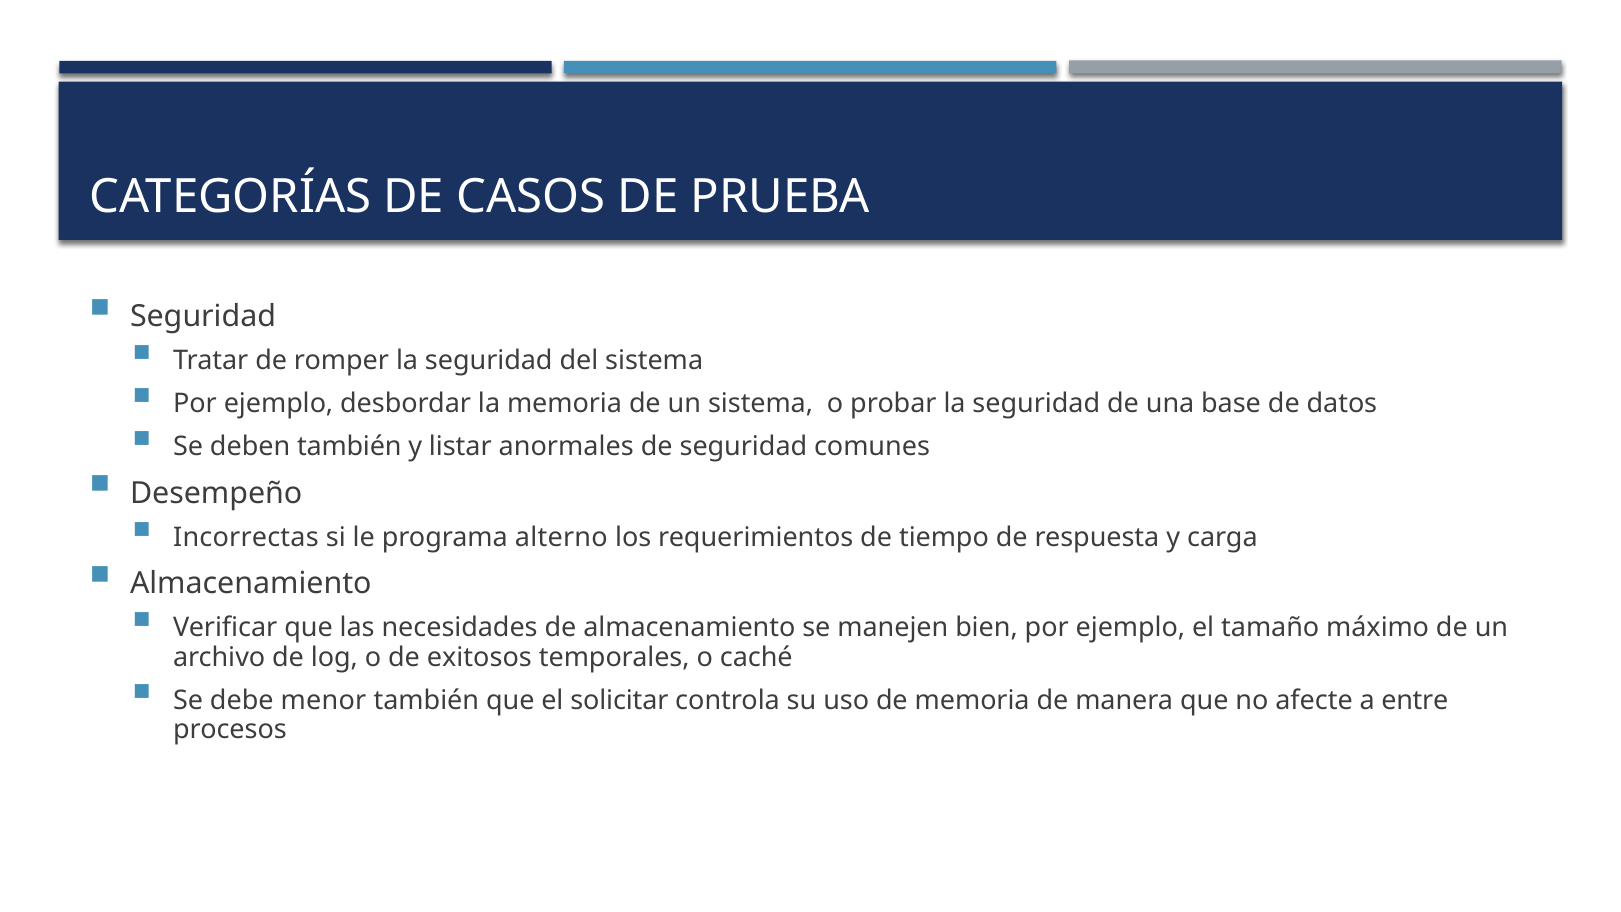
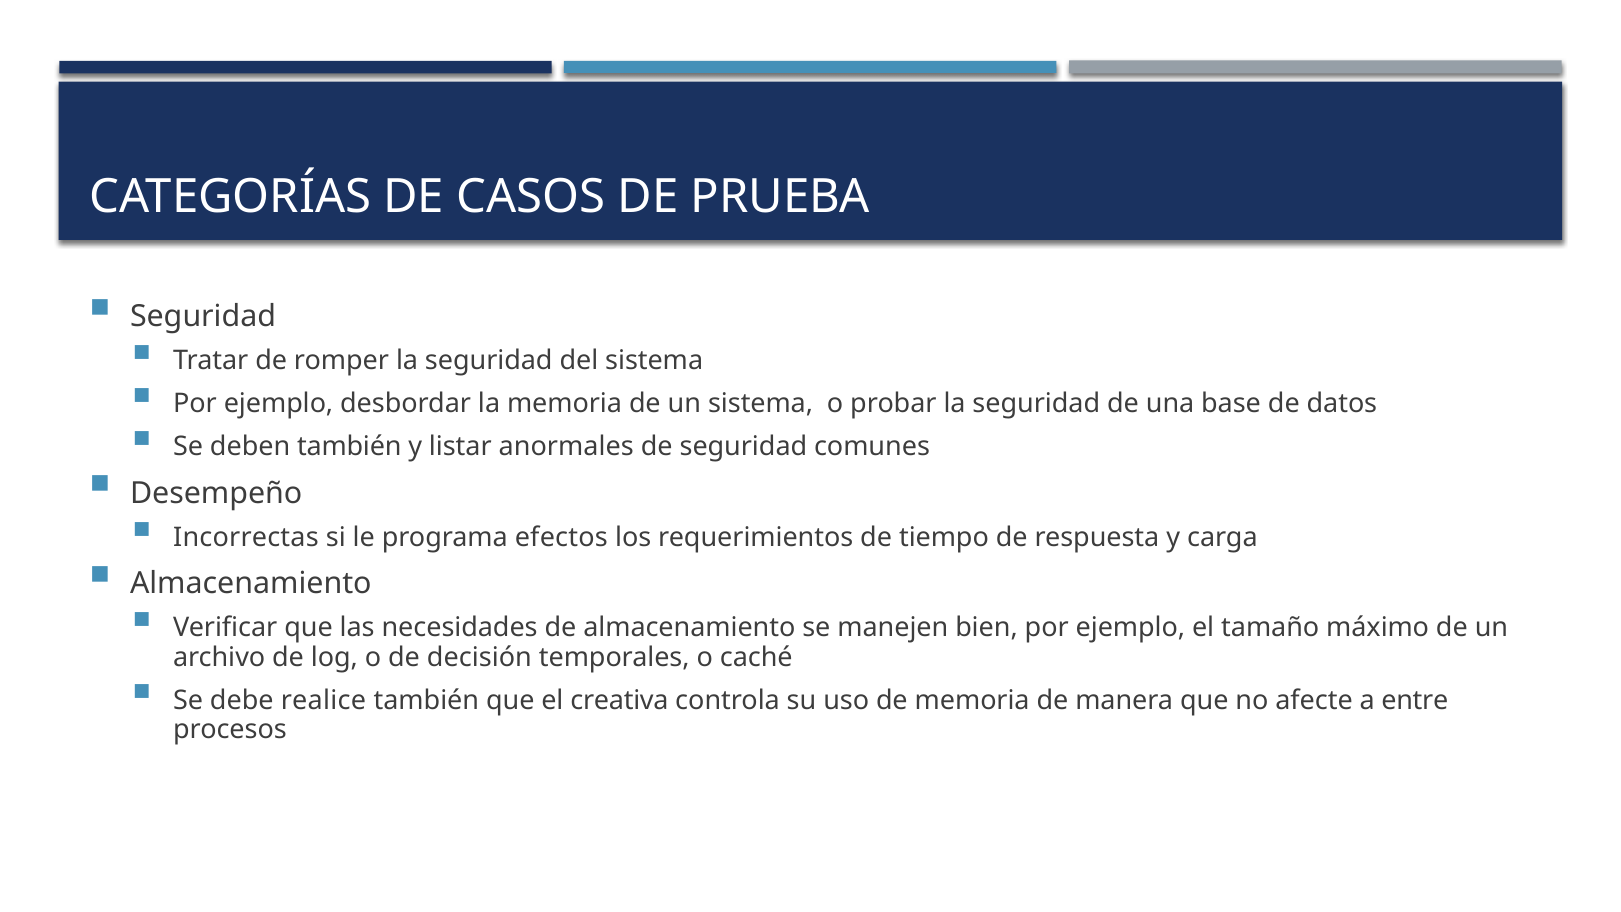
alterno: alterno -> efectos
exitosos: exitosos -> decisión
menor: menor -> realice
solicitar: solicitar -> creativa
